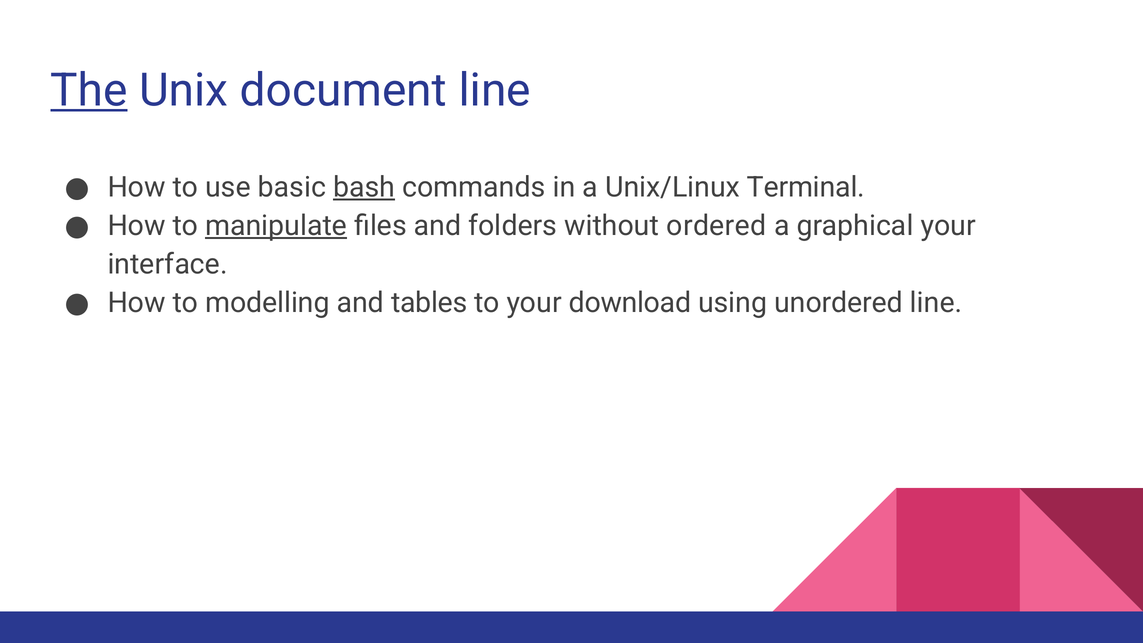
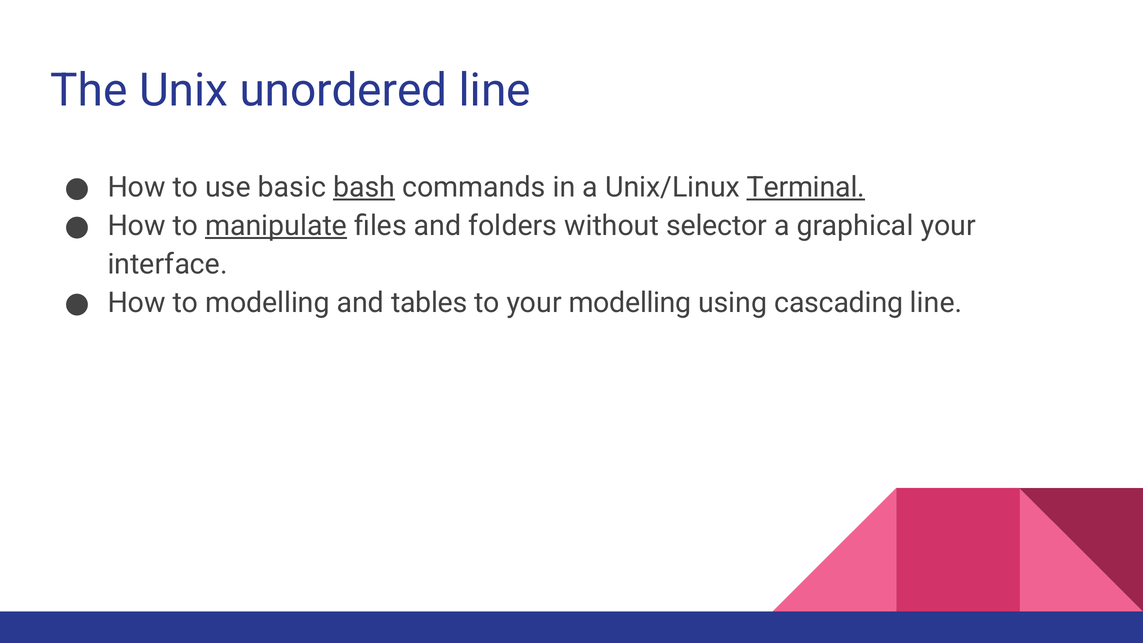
The underline: present -> none
document: document -> unordered
Terminal underline: none -> present
ordered: ordered -> selector
your download: download -> modelling
unordered: unordered -> cascading
